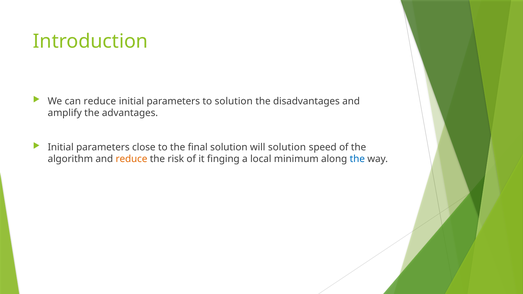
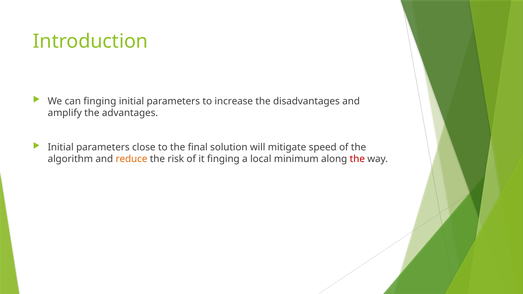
can reduce: reduce -> finging
to solution: solution -> increase
will solution: solution -> mitigate
the at (357, 159) colour: blue -> red
